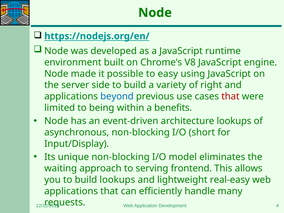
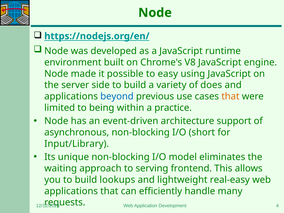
right: right -> does
that at (230, 96) colour: red -> orange
benefits: benefits -> practice
architecture lookups: lookups -> support
Input/Display: Input/Display -> Input/Library
